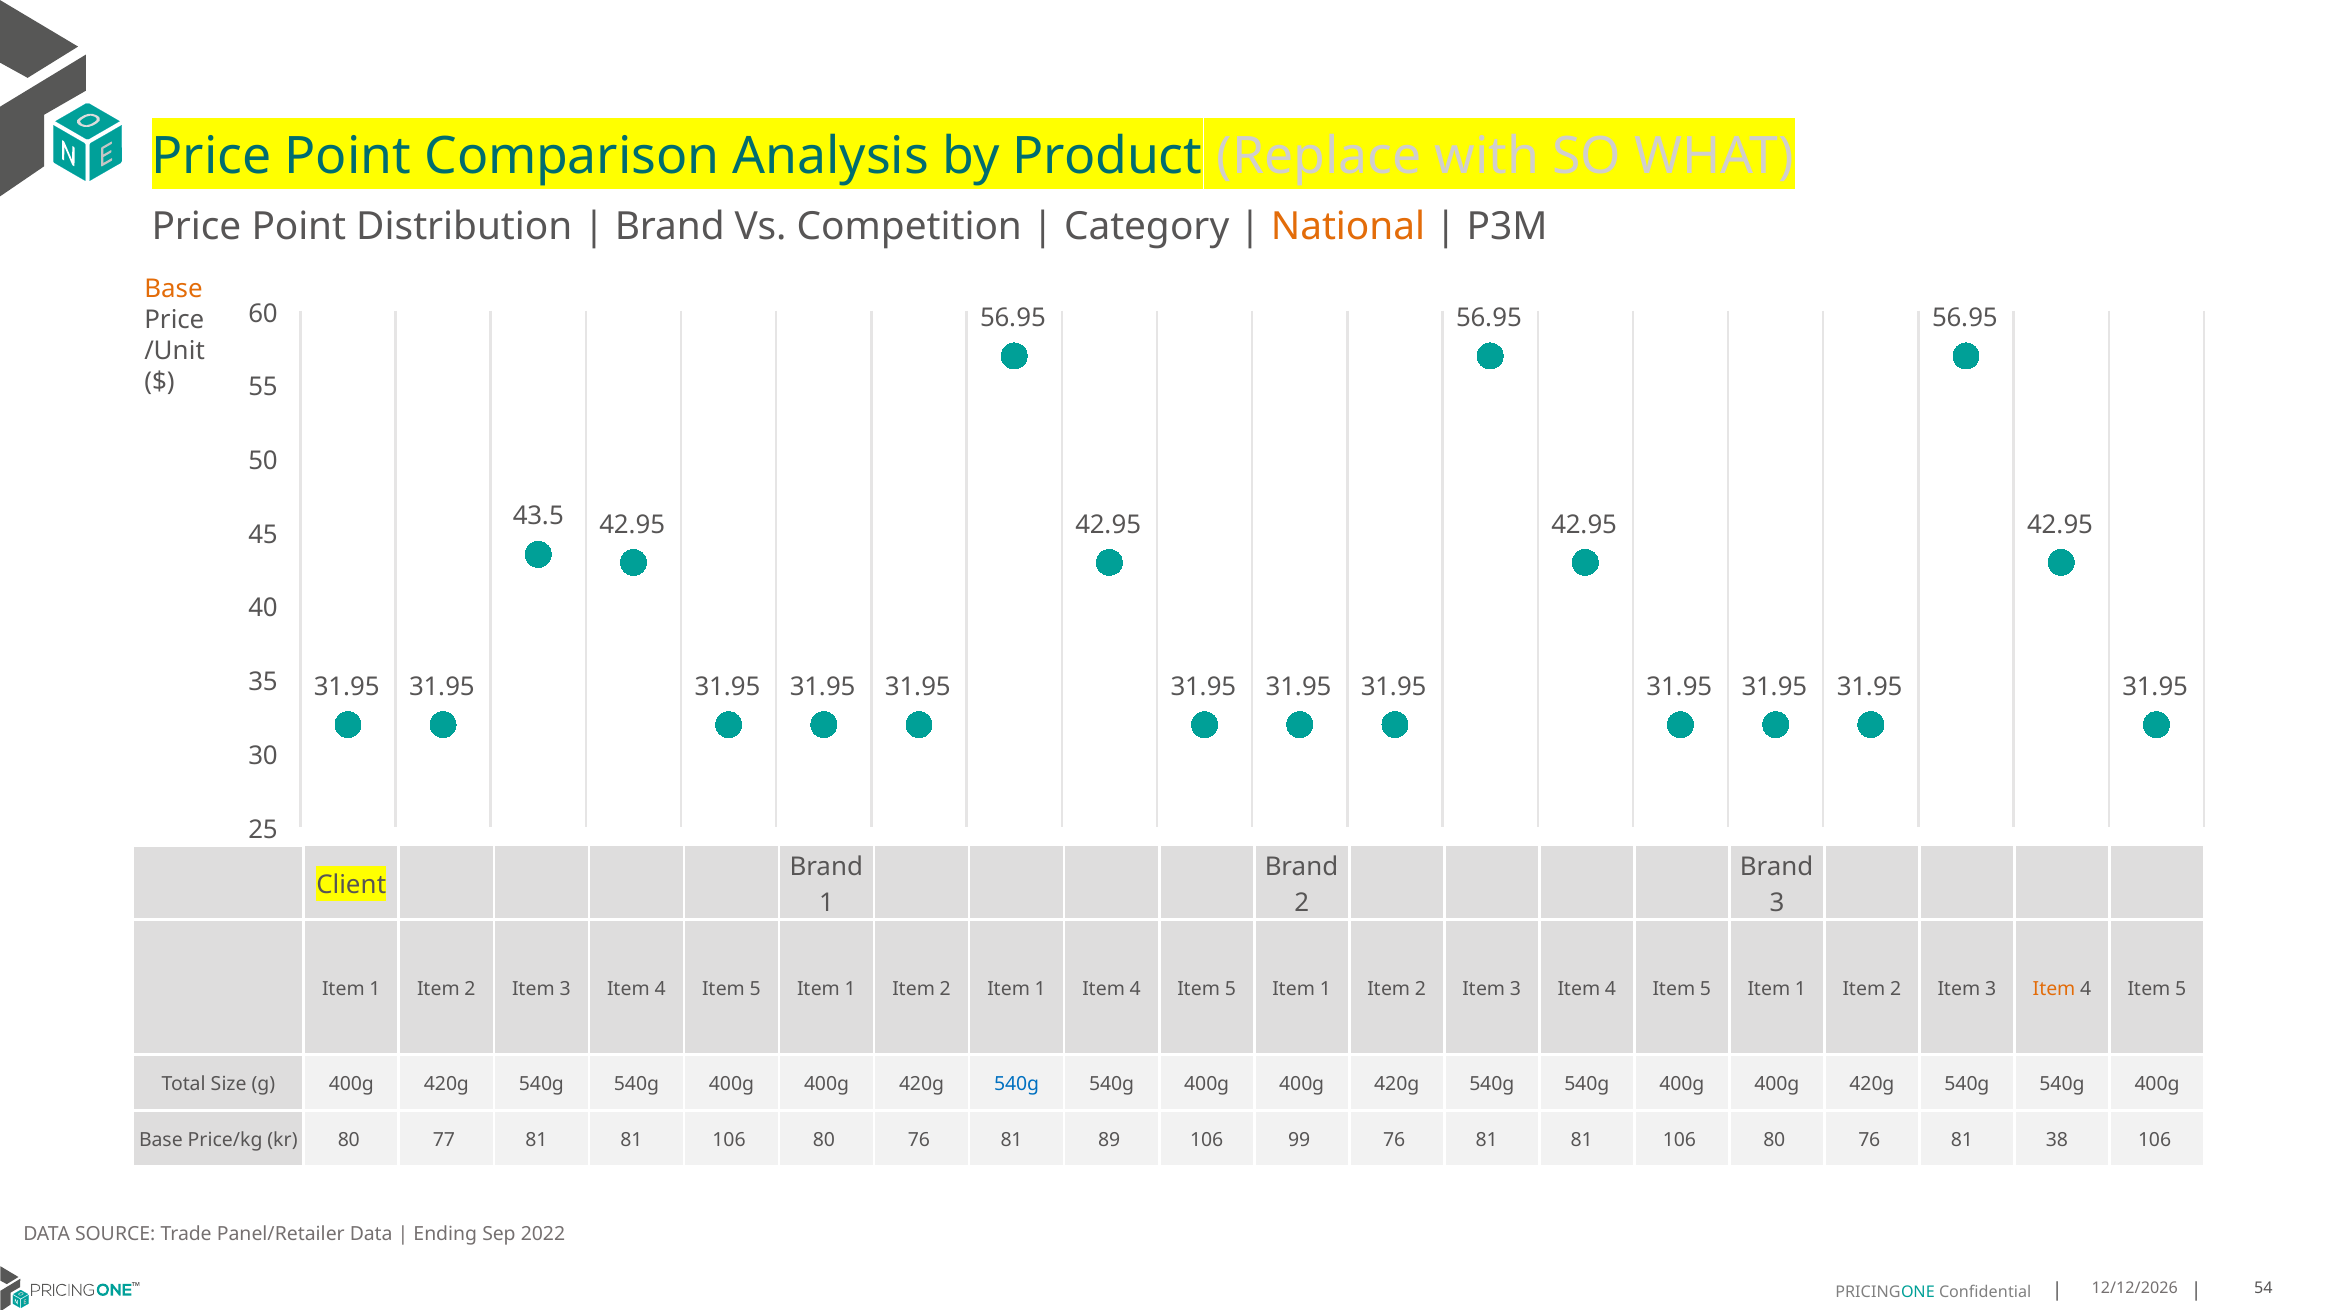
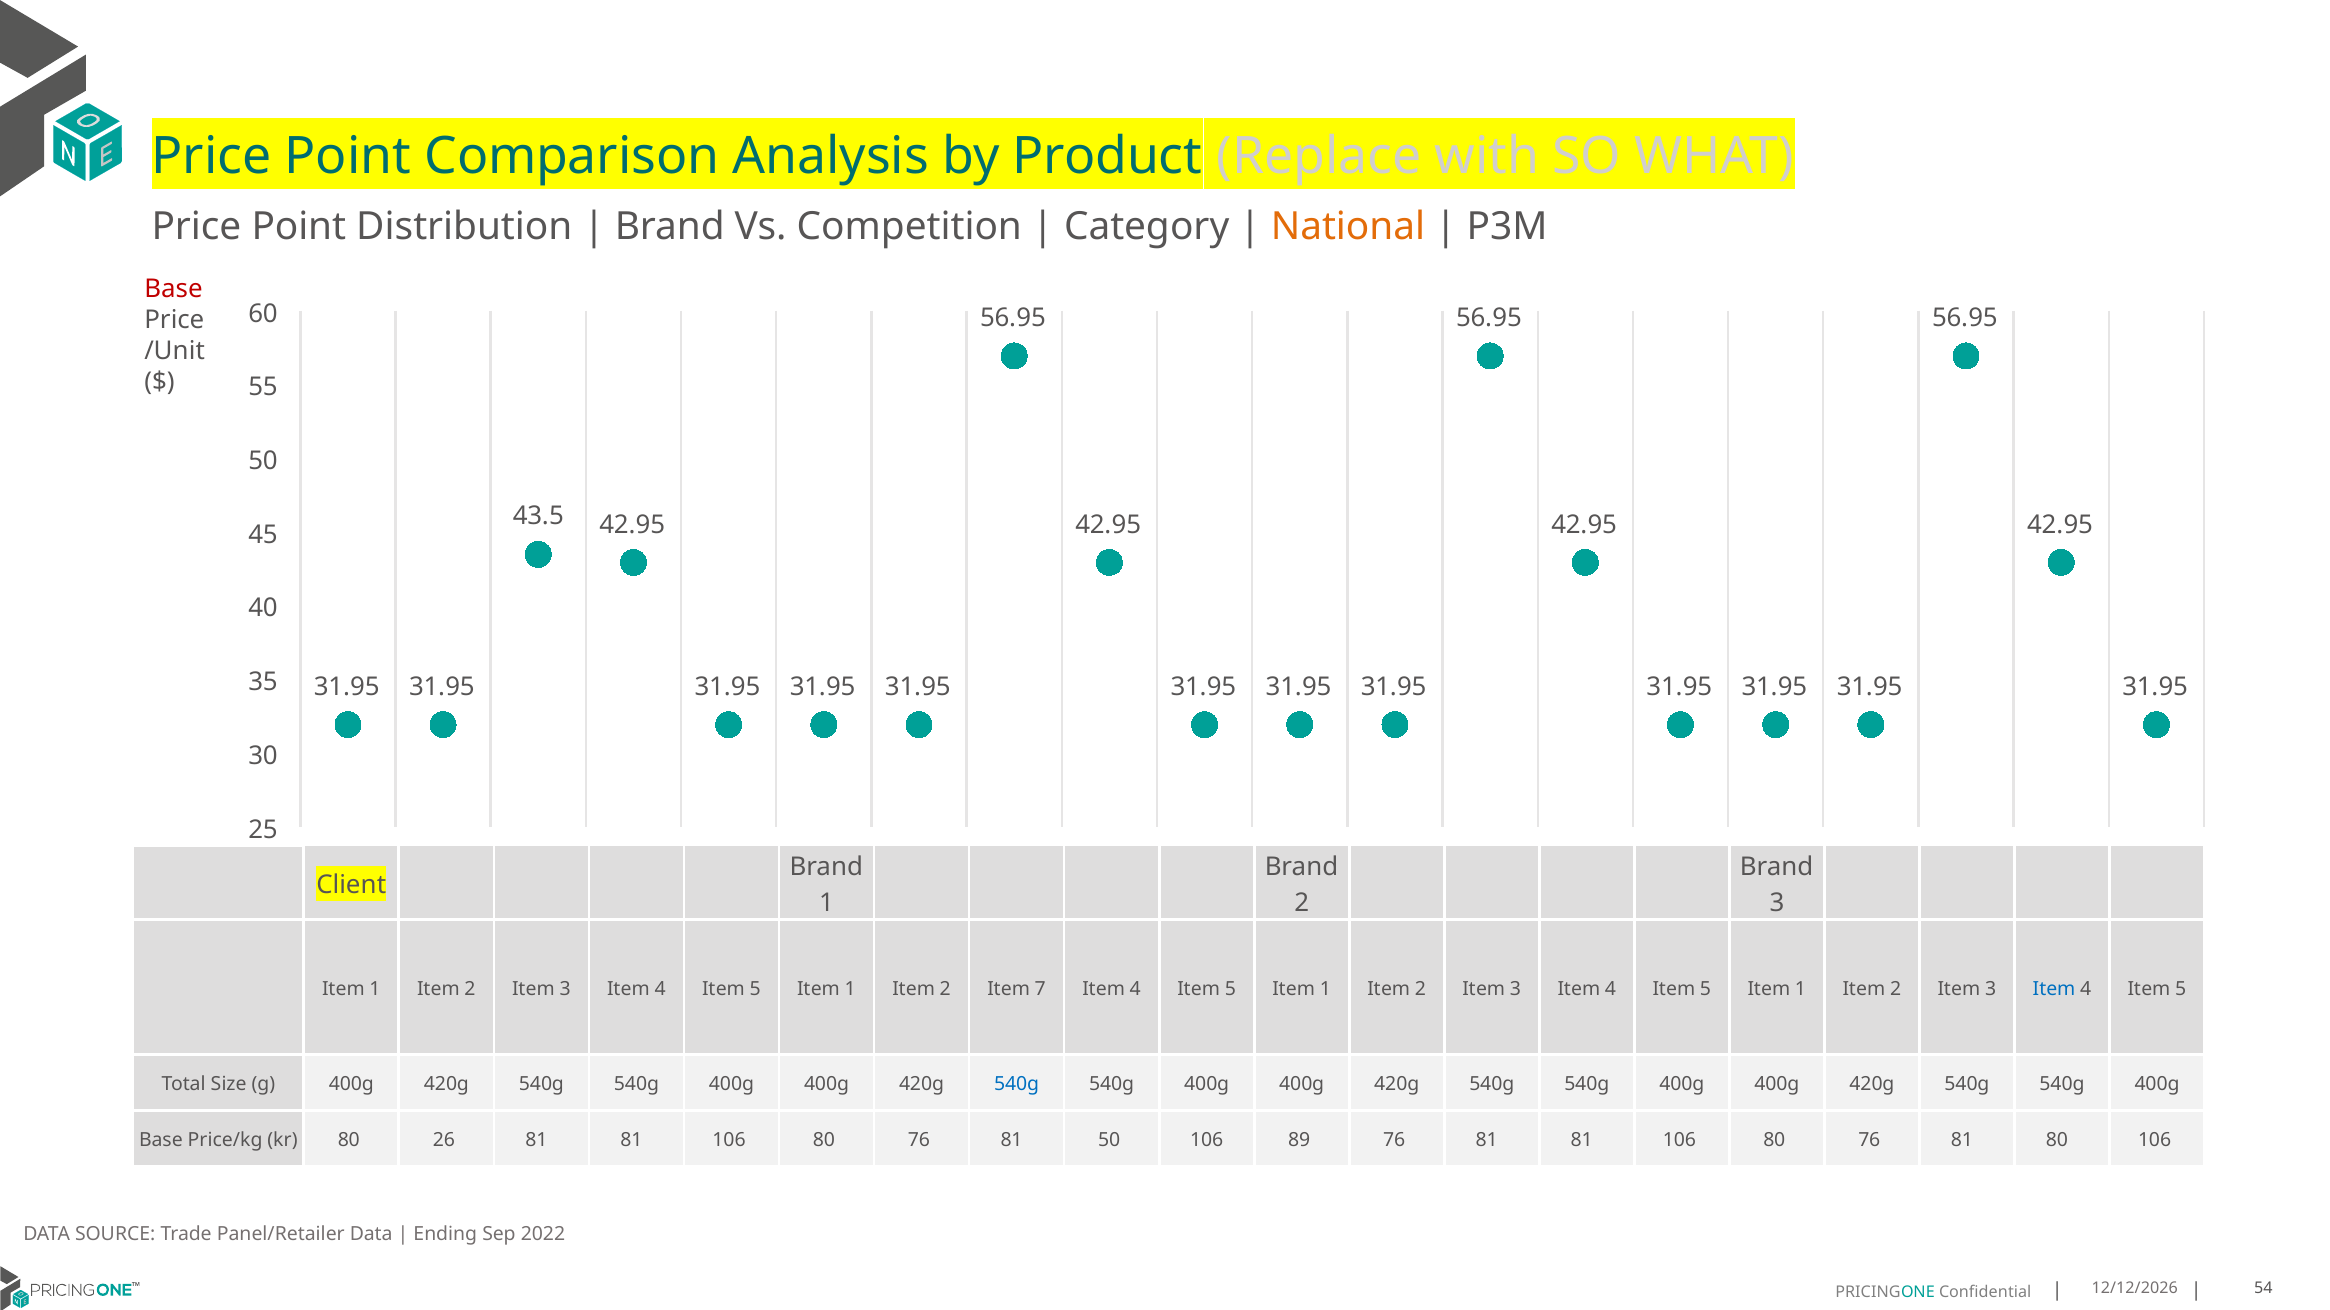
Base at (174, 289) colour: orange -> red
2 Item 1: 1 -> 7
Item at (2054, 989) colour: orange -> blue
77: 77 -> 26
81 89: 89 -> 50
99: 99 -> 89
81 38: 38 -> 80
